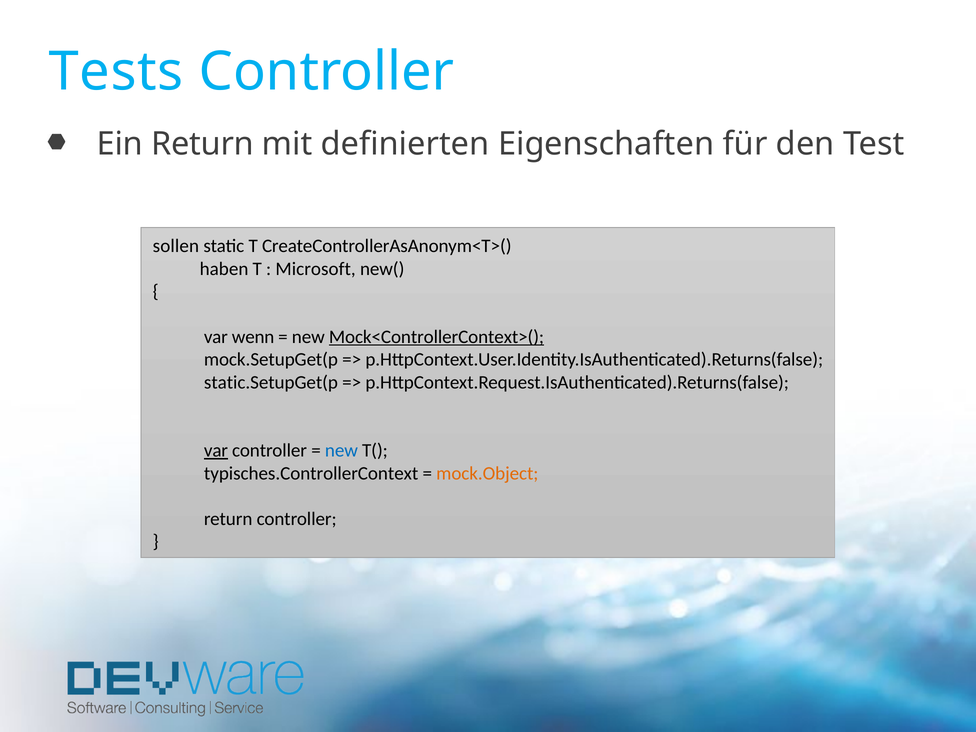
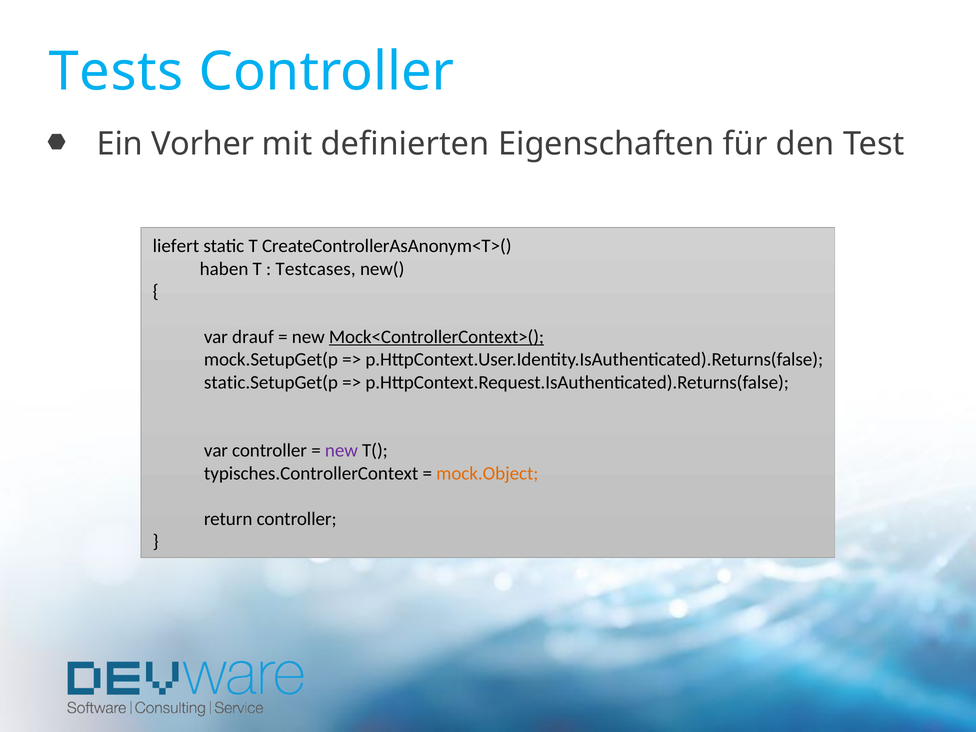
Ein Return: Return -> Vorher
sollen: sollen -> liefert
Microsoft: Microsoft -> Testcases
wenn: wenn -> drauf
var at (216, 451) underline: present -> none
new at (341, 451) colour: blue -> purple
